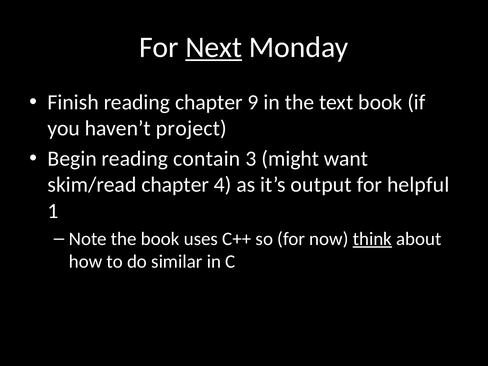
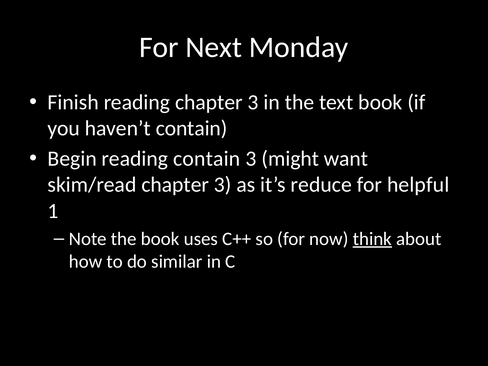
Next underline: present -> none
reading chapter 9: 9 -> 3
haven’t project: project -> contain
skim/read chapter 4: 4 -> 3
output: output -> reduce
